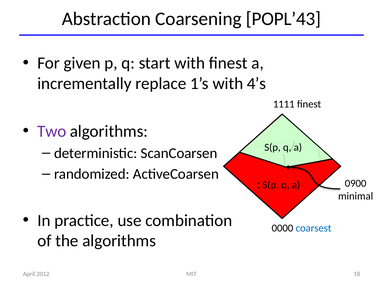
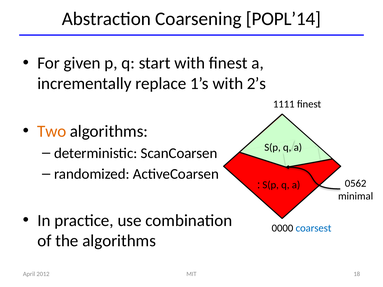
POPL’43: POPL’43 -> POPL’14
4’s: 4’s -> 2’s
Two colour: purple -> orange
0900: 0900 -> 0562
